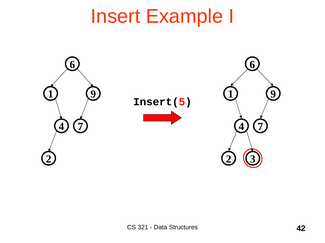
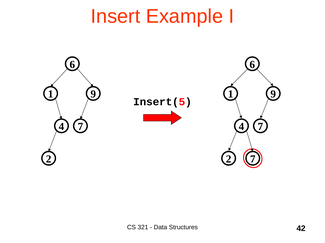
2 3: 3 -> 7
